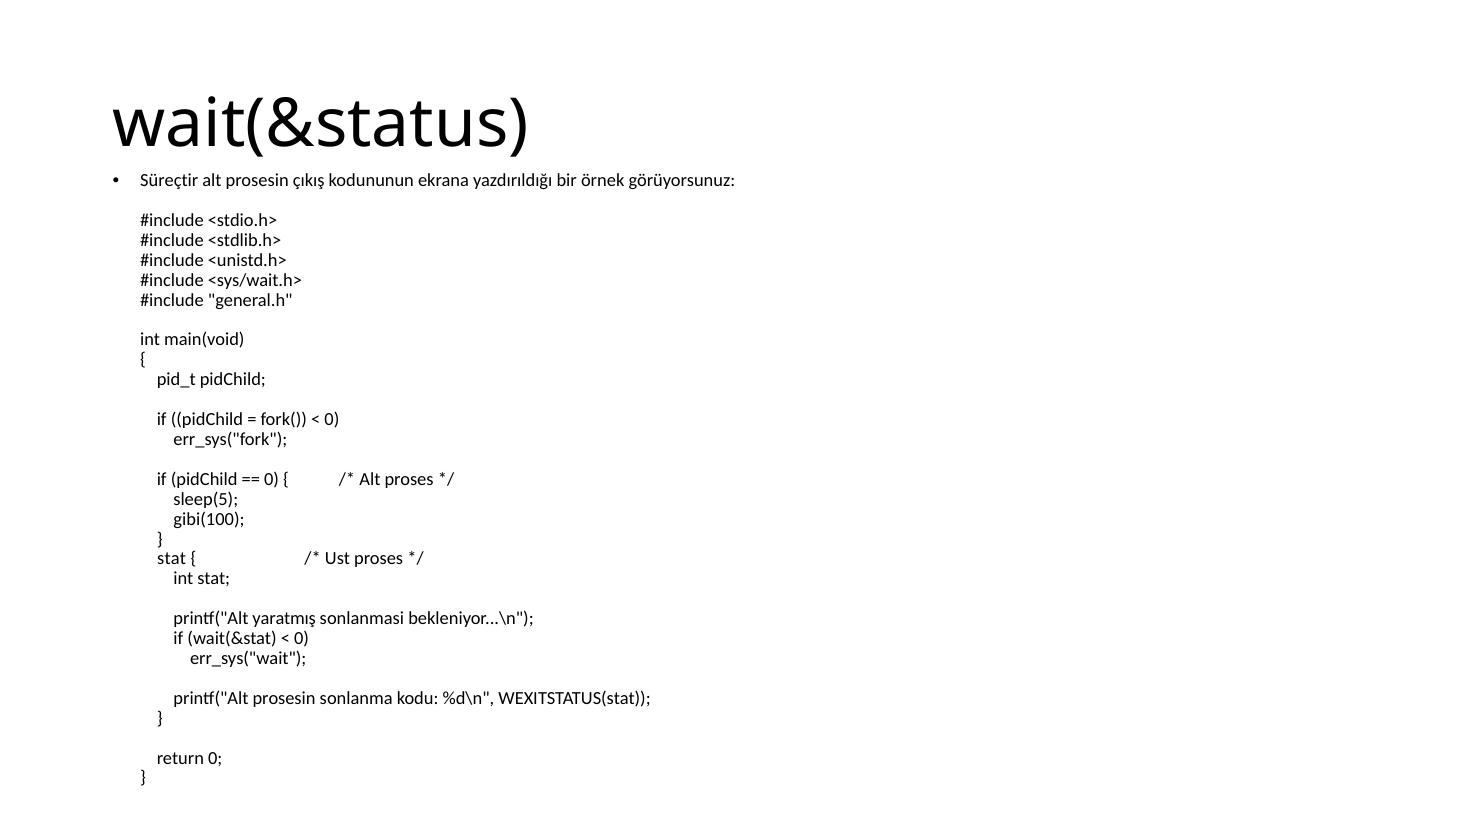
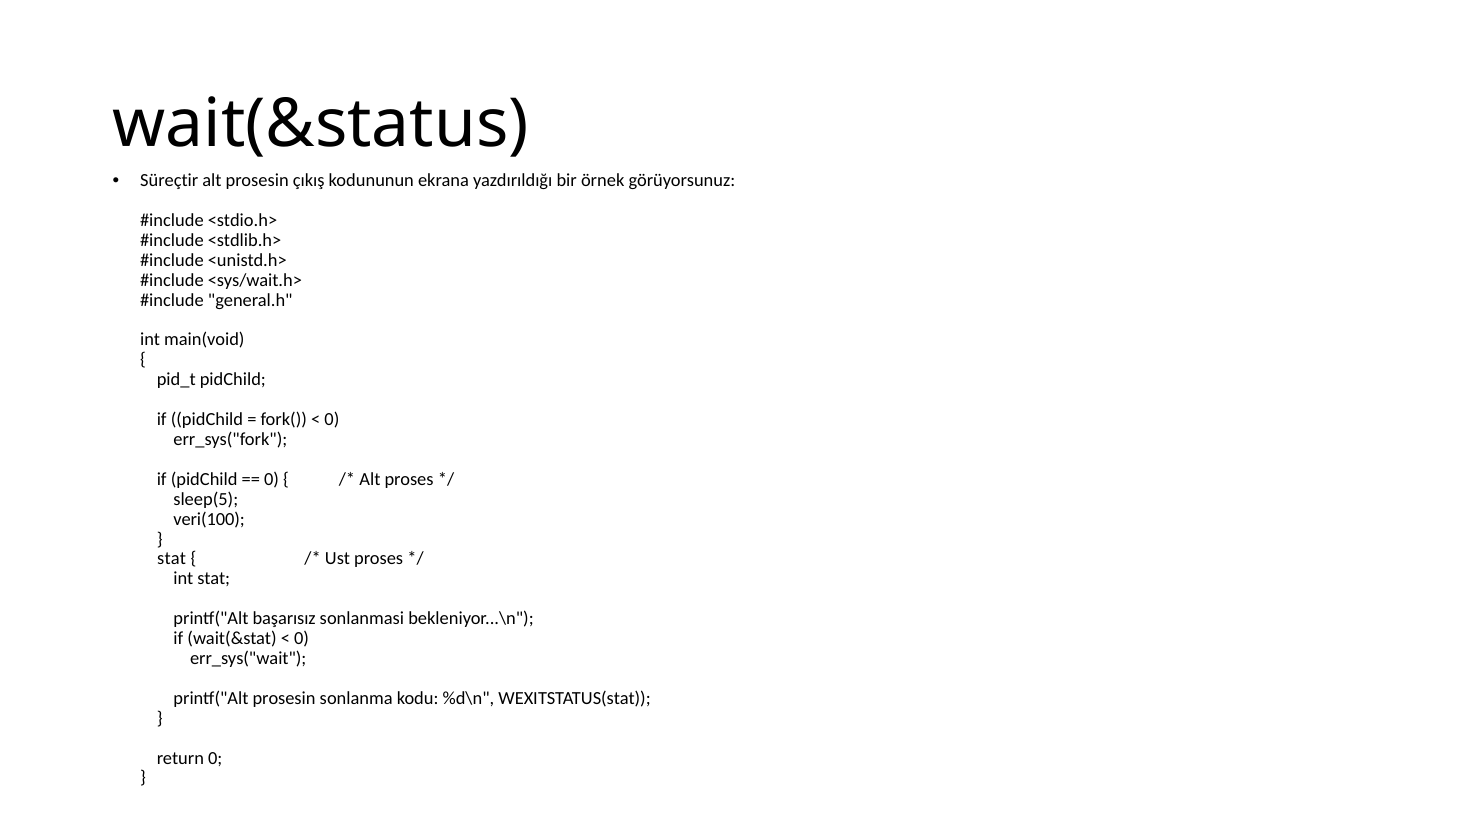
gibi(100: gibi(100 -> veri(100
yaratmış: yaratmış -> başarısız
